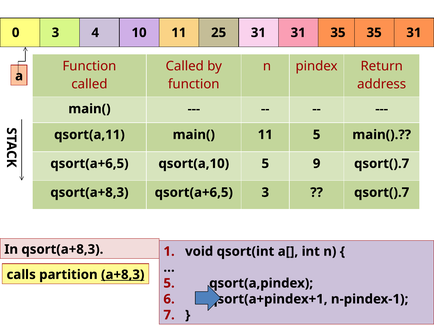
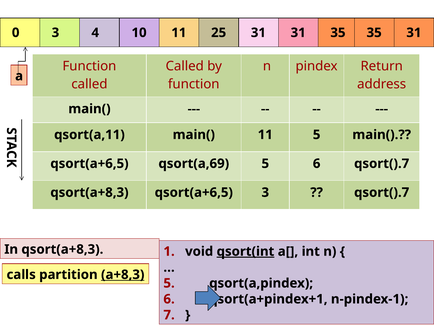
qsort(a,10: qsort(a,10 -> qsort(a,69
5 9: 9 -> 6
qsort(int underline: none -> present
